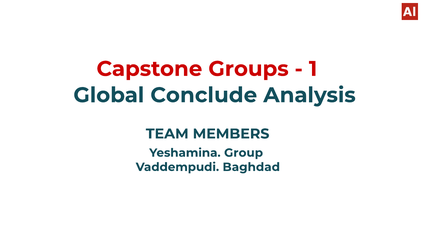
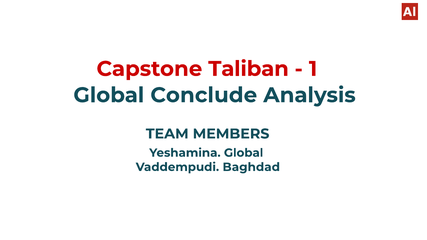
Groups: Groups -> Taliban
Yeshamina Group: Group -> Global
